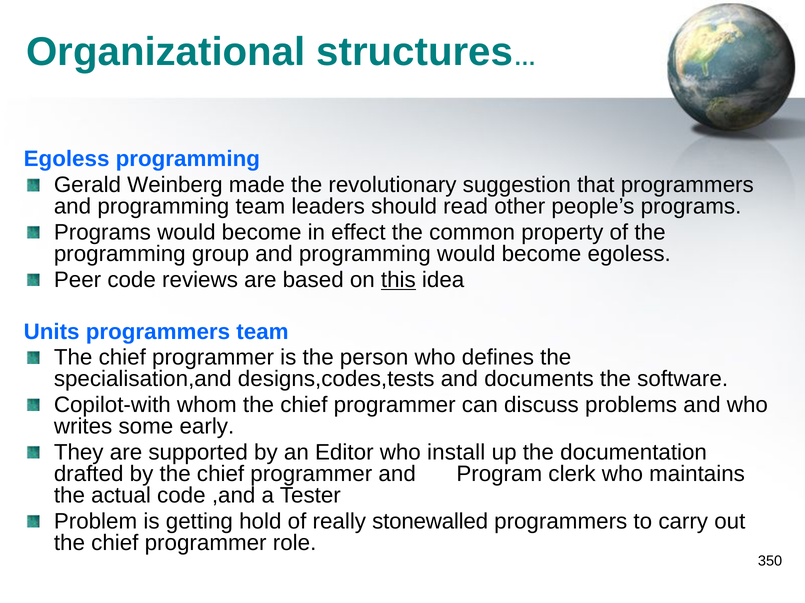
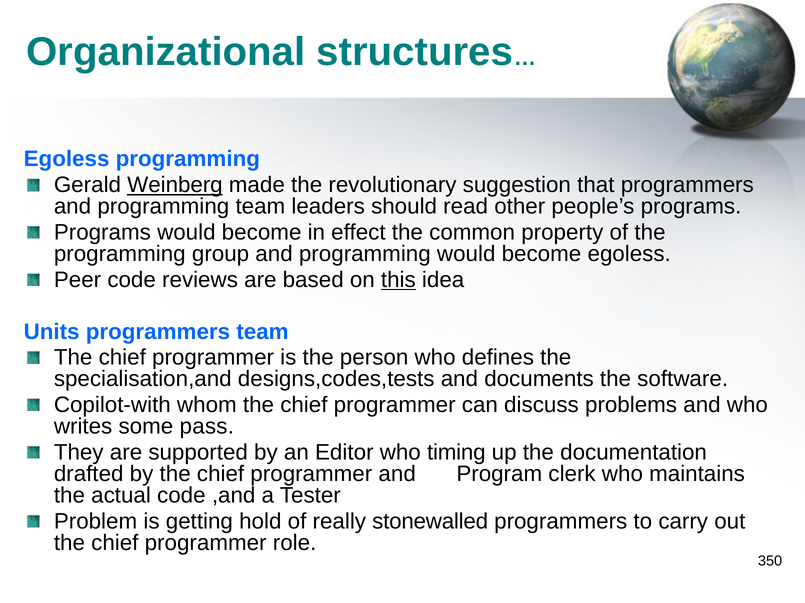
Weinberg underline: none -> present
early: early -> pass
install: install -> timing
